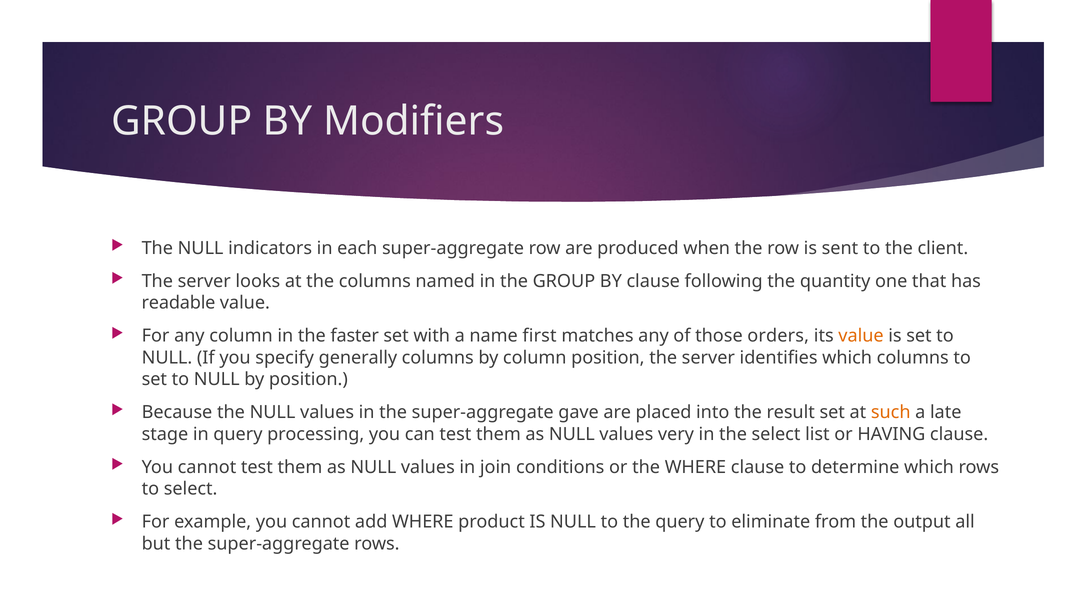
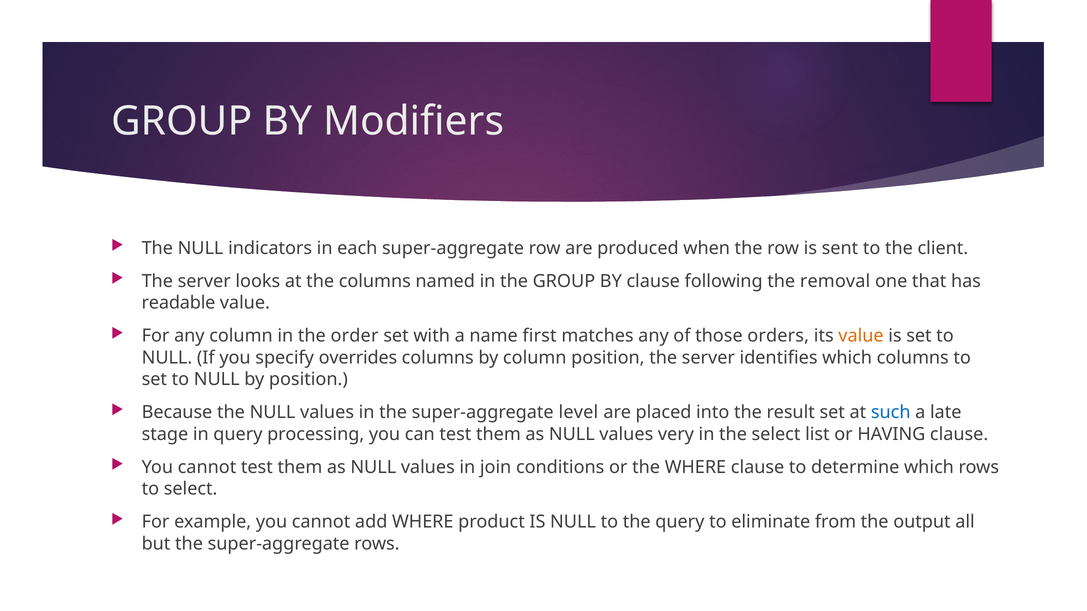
quantity: quantity -> removal
faster: faster -> order
generally: generally -> overrides
gave: gave -> level
such colour: orange -> blue
